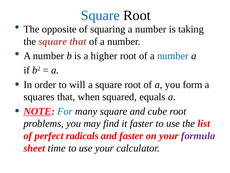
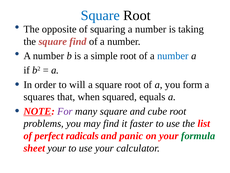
square that: that -> find
higher: higher -> simple
For colour: blue -> purple
and faster: faster -> panic
formula colour: purple -> green
sheet time: time -> your
